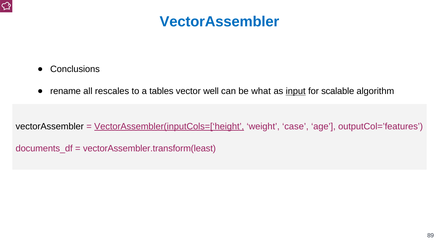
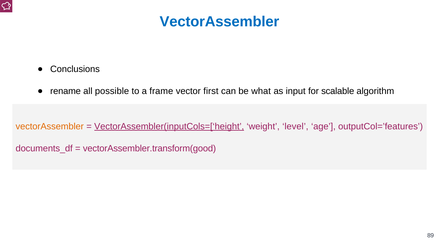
rescales: rescales -> possible
tables: tables -> frame
well: well -> first
input underline: present -> none
vectorAssembler at (50, 126) colour: black -> orange
case: case -> level
vectorAssembler.transform(least: vectorAssembler.transform(least -> vectorAssembler.transform(good
